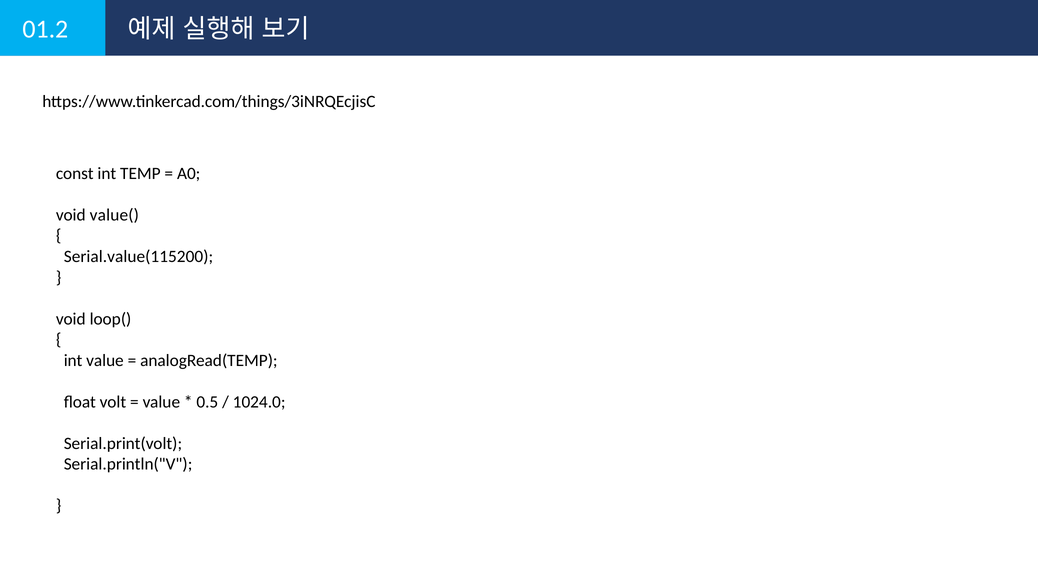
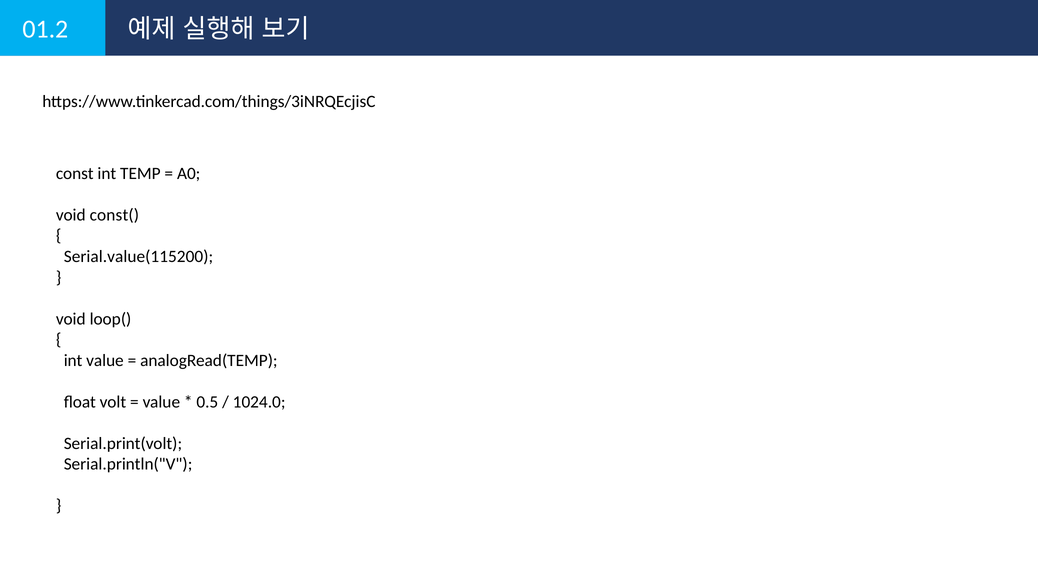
value(: value( -> const(
